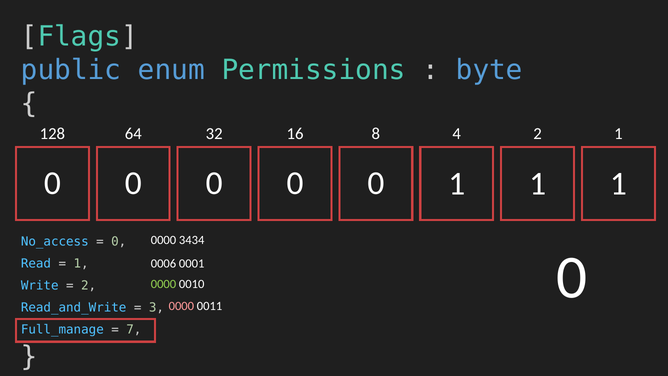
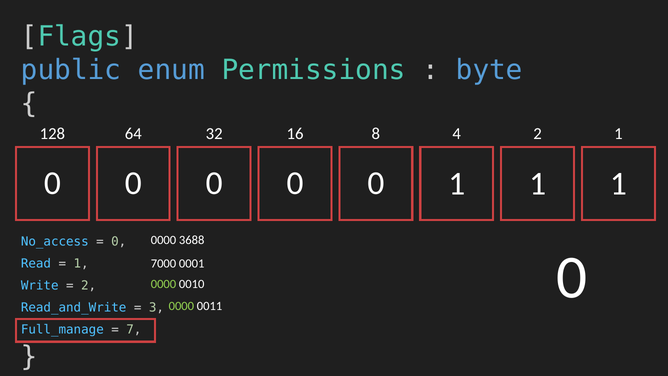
3434: 3434 -> 3688
0006: 0006 -> 7000
0000 at (181, 306) colour: pink -> light green
